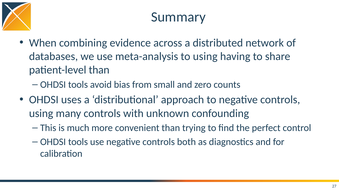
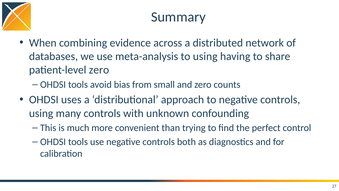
patient-level than: than -> zero
